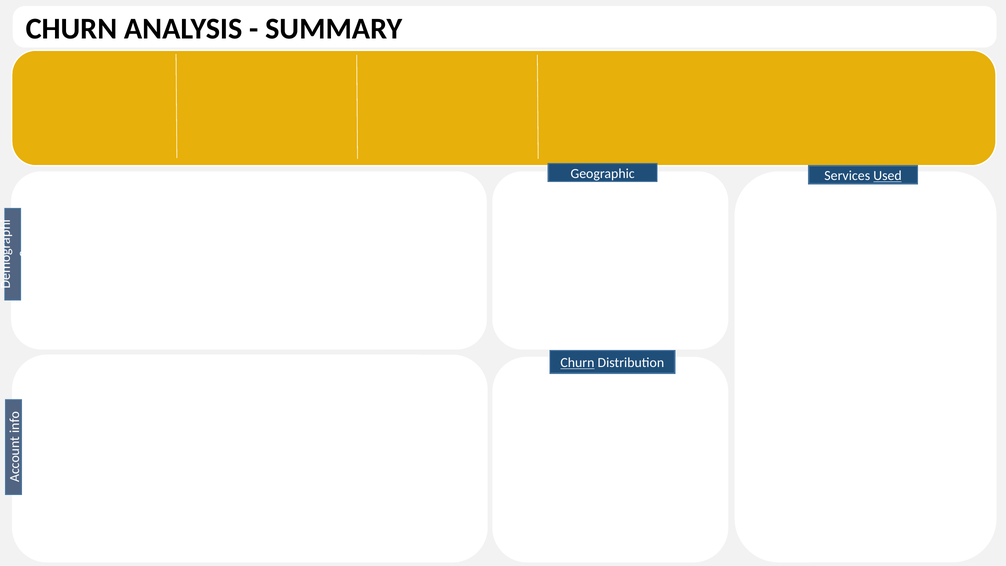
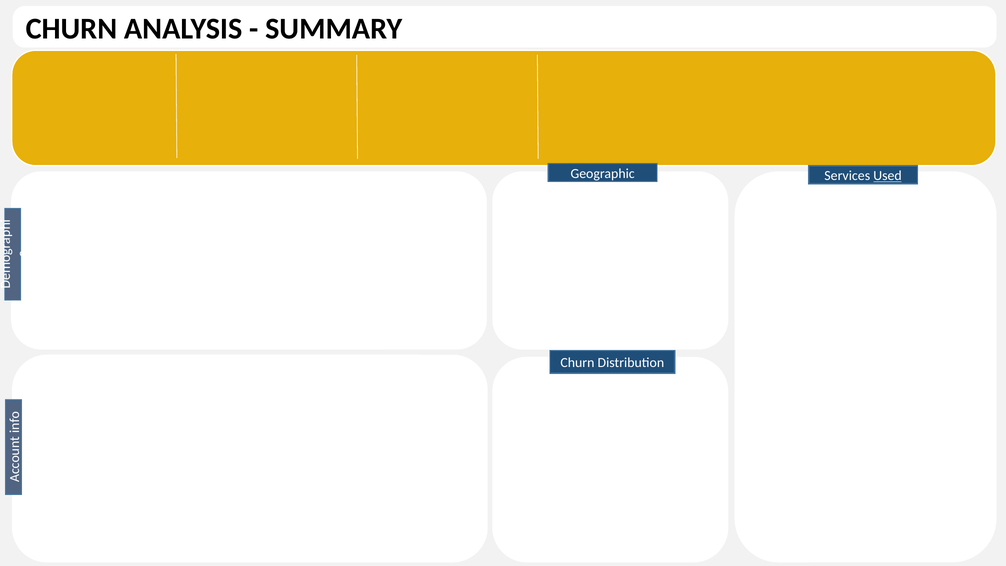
Churn at (577, 363) underline: present -> none
